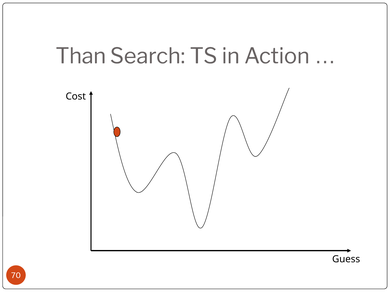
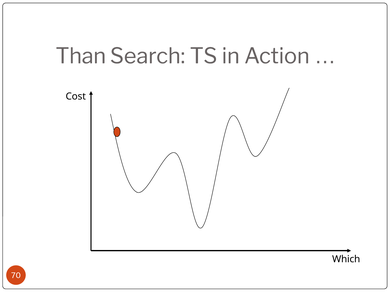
Guess: Guess -> Which
